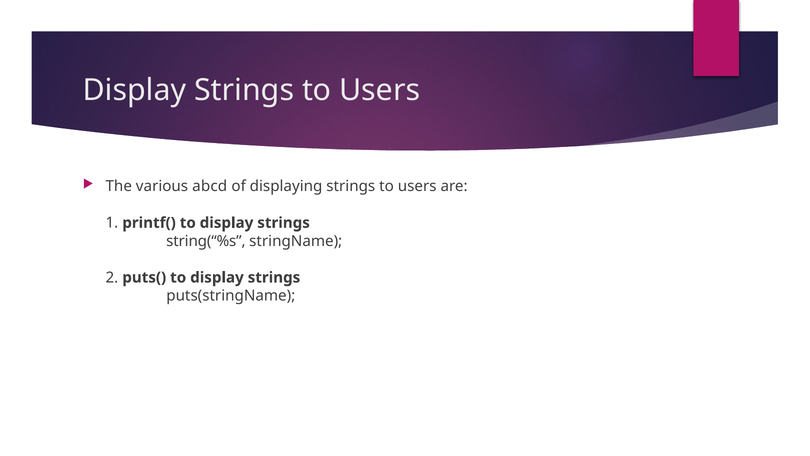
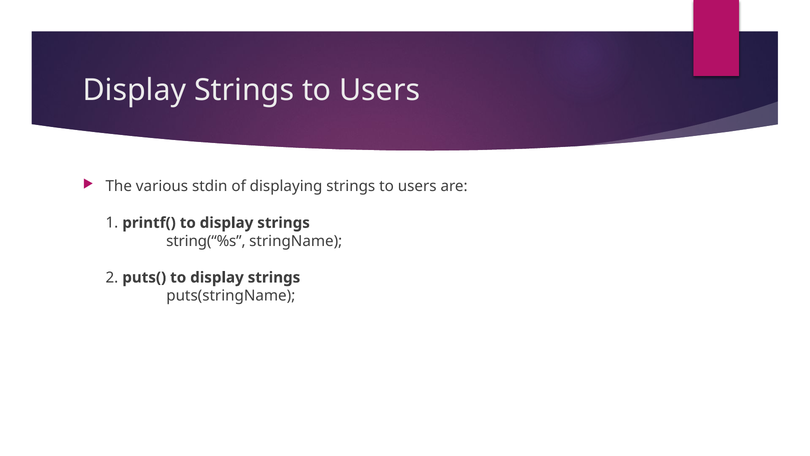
abcd: abcd -> stdin
